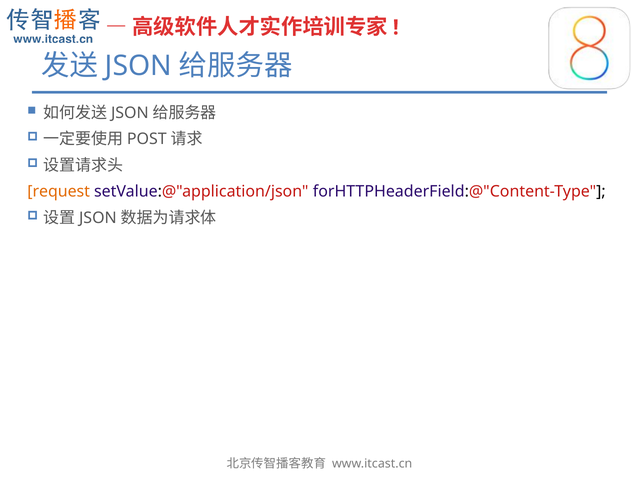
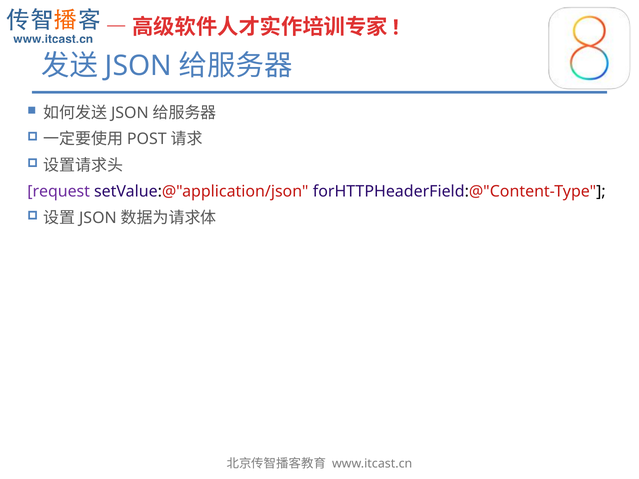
request colour: orange -> purple
